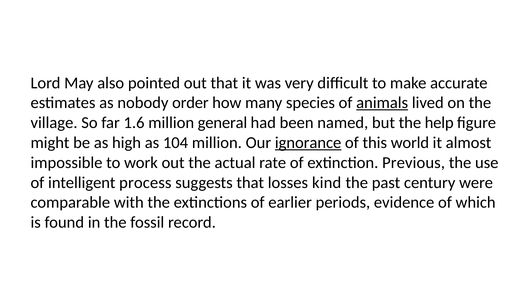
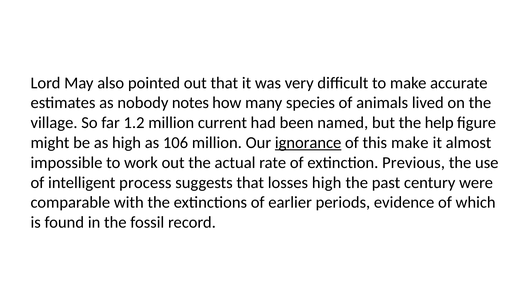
order: order -> notes
animals underline: present -> none
1.6: 1.6 -> 1.2
general: general -> current
104: 104 -> 106
this world: world -> make
losses kind: kind -> high
